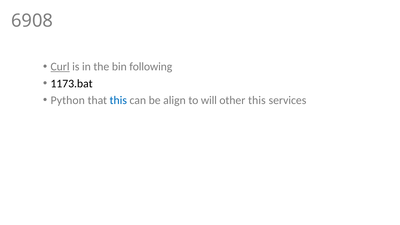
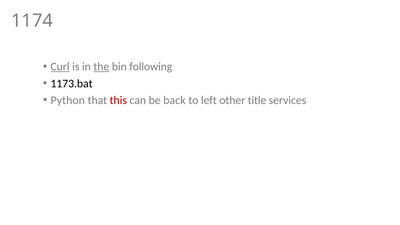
6908: 6908 -> 1174
the underline: none -> present
this at (118, 100) colour: blue -> red
align: align -> back
will: will -> left
other this: this -> title
